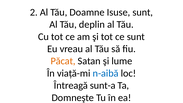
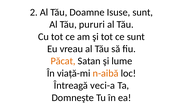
deplin: deplin -> pururi
n-aibă colour: blue -> orange
sunt-a: sunt-a -> veci-a
